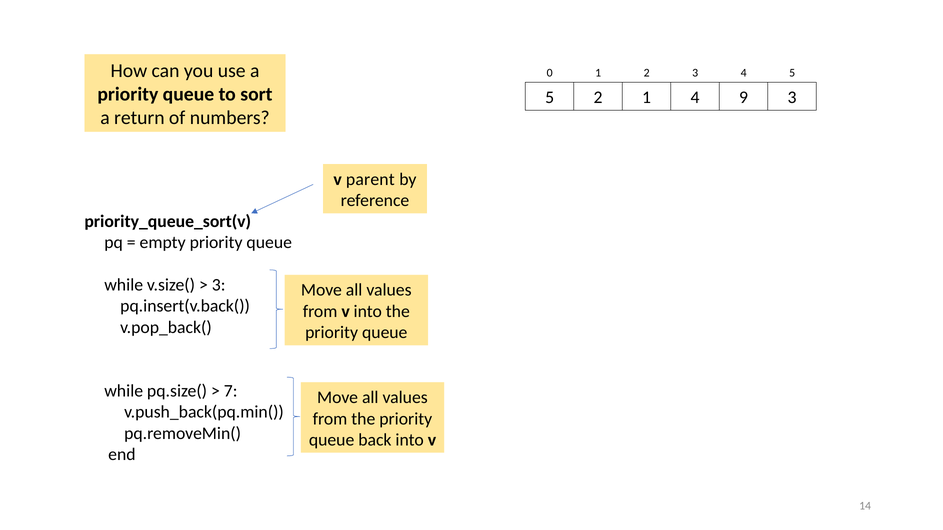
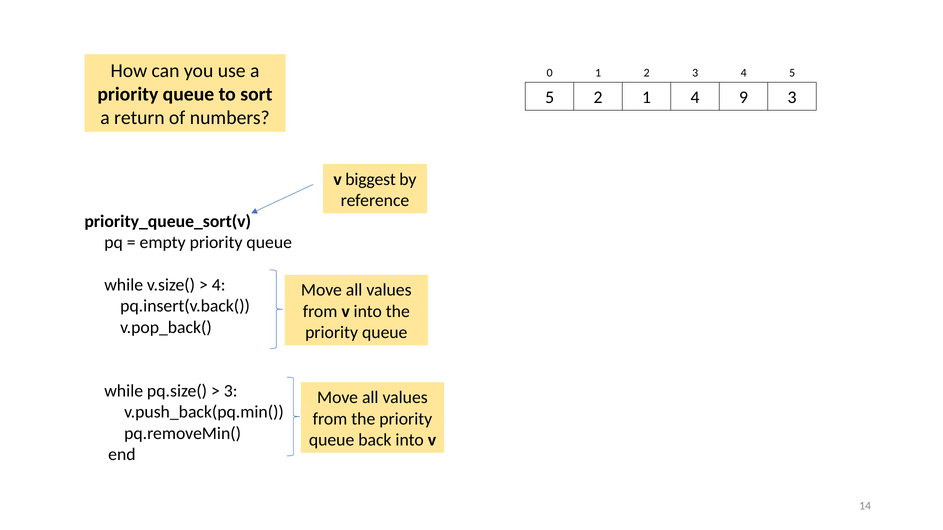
parent: parent -> biggest
3 at (219, 285): 3 -> 4
7 at (231, 391): 7 -> 3
